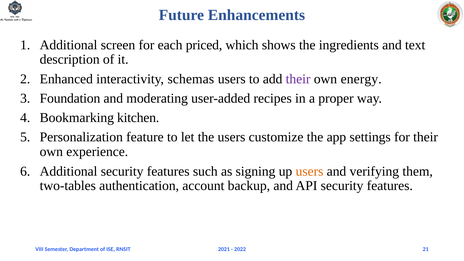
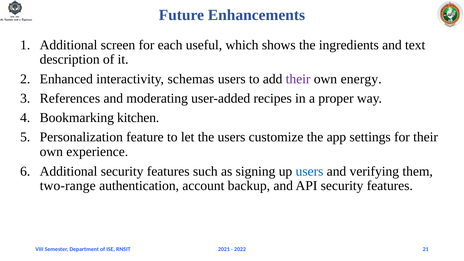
priced: priced -> useful
Foundation: Foundation -> References
users at (310, 171) colour: orange -> blue
two-tables: two-tables -> two-range
